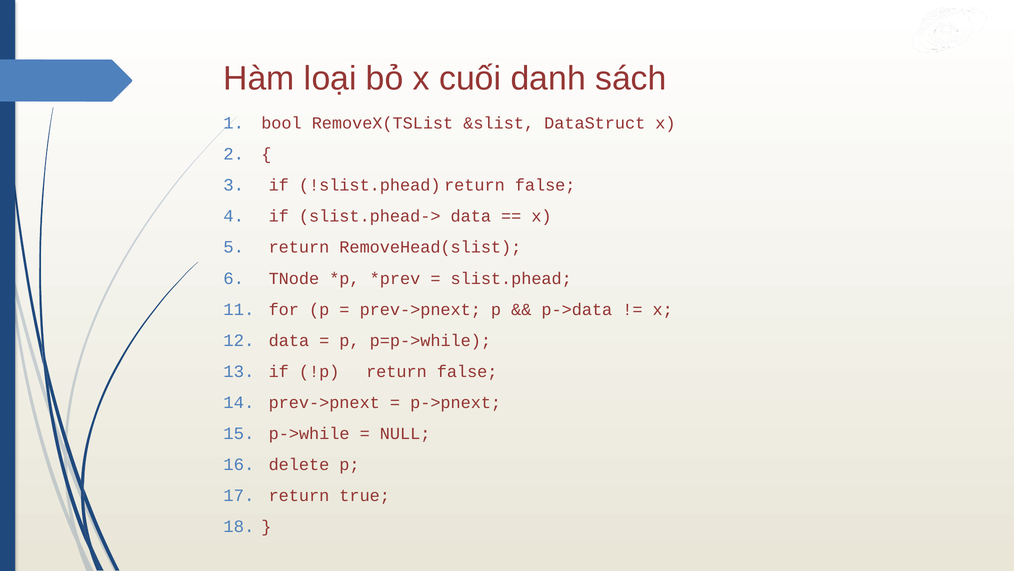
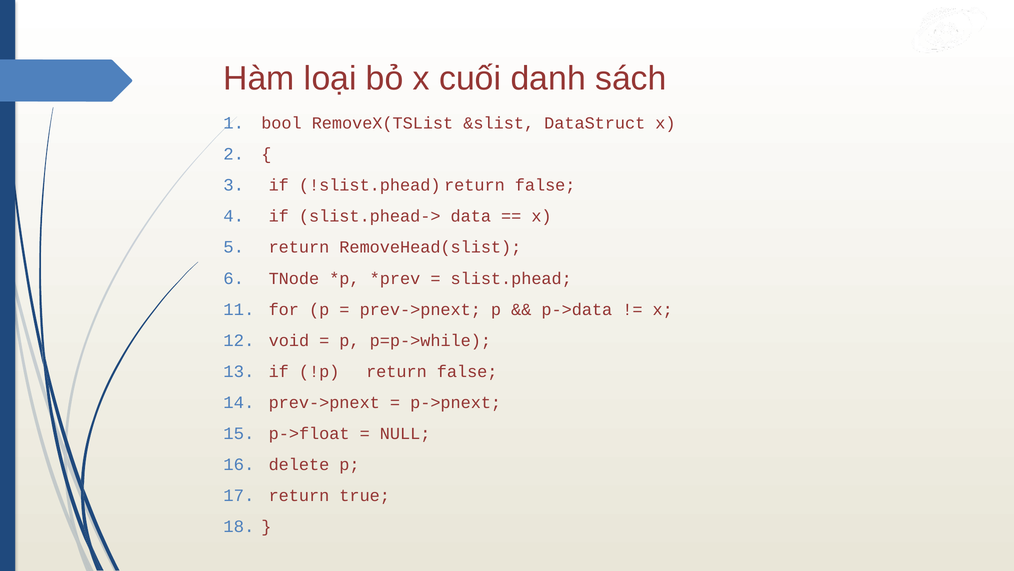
data at (289, 340): data -> void
p->while: p->while -> p->float
